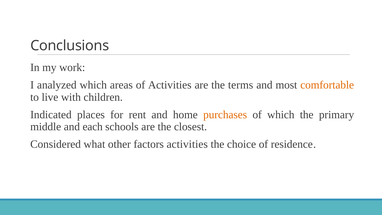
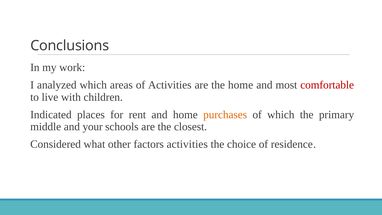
the terms: terms -> home
comfortable colour: orange -> red
each: each -> your
